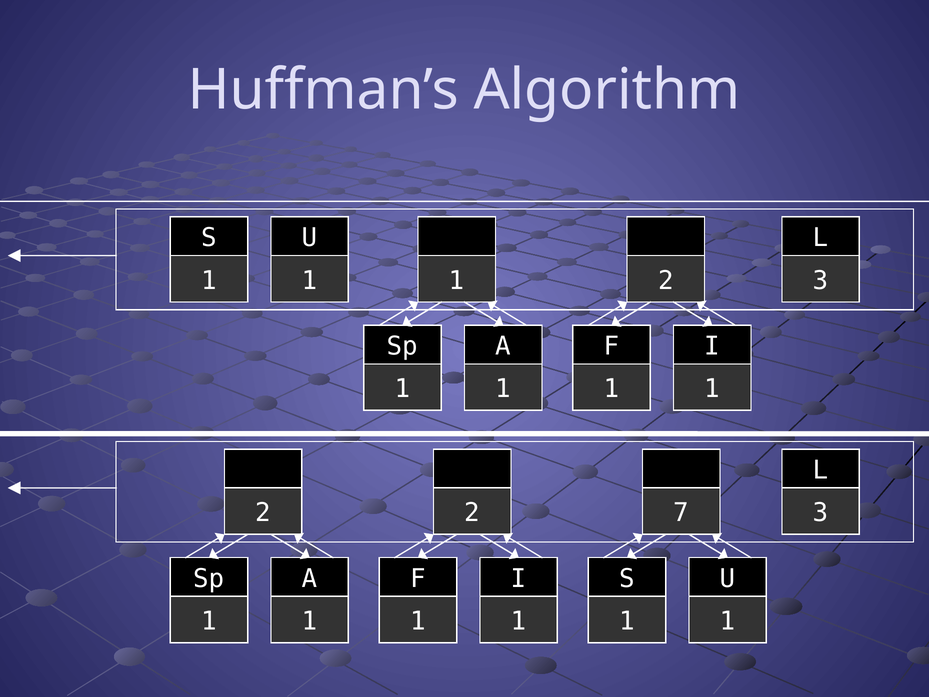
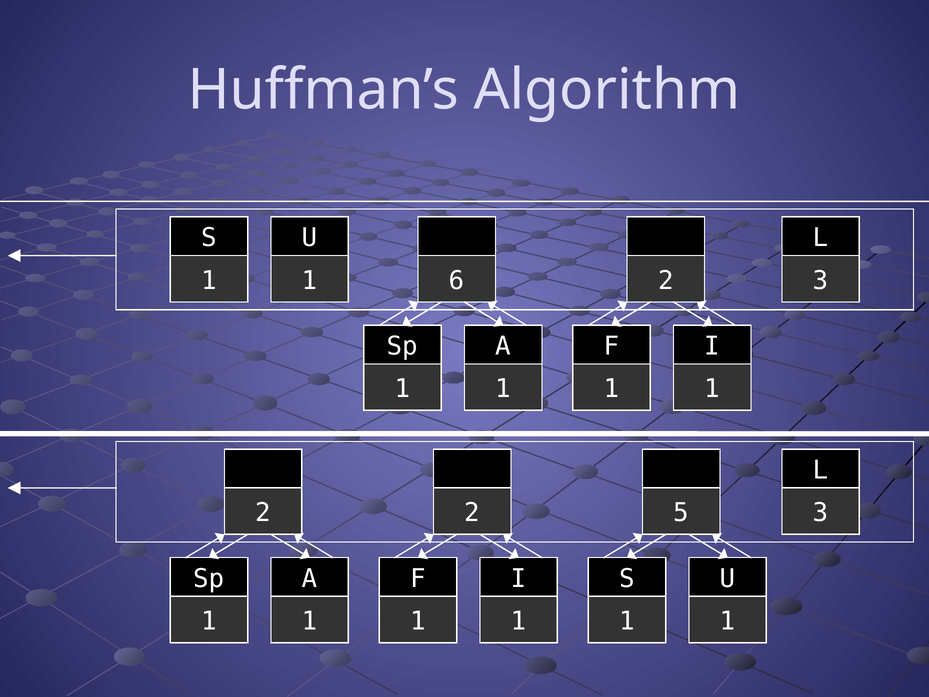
1 1: 1 -> 6
7: 7 -> 5
